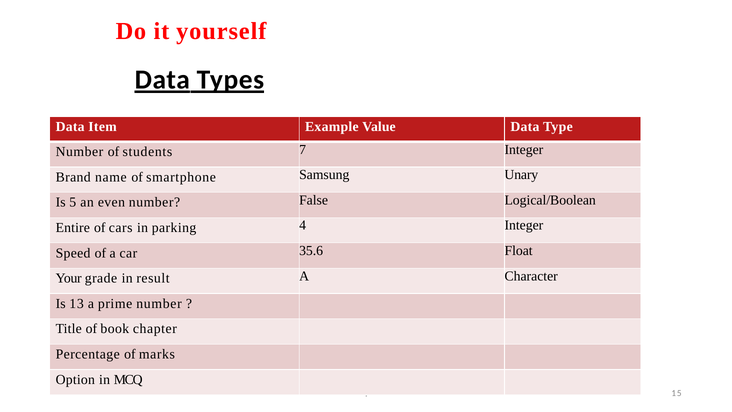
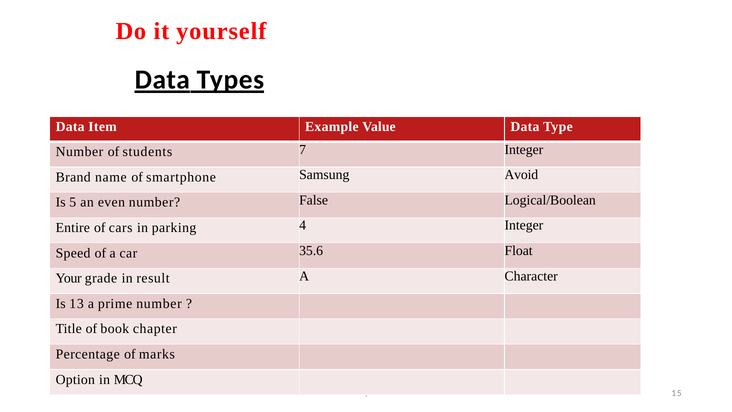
Unary: Unary -> Avoid
